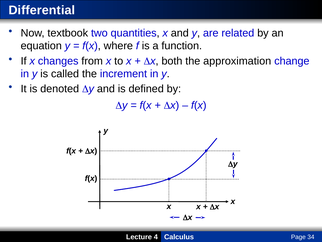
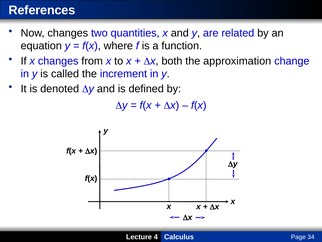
Differential: Differential -> References
Now textbook: textbook -> changes
